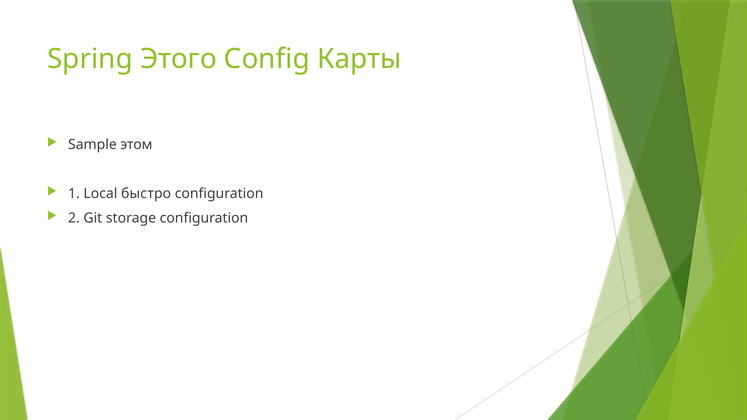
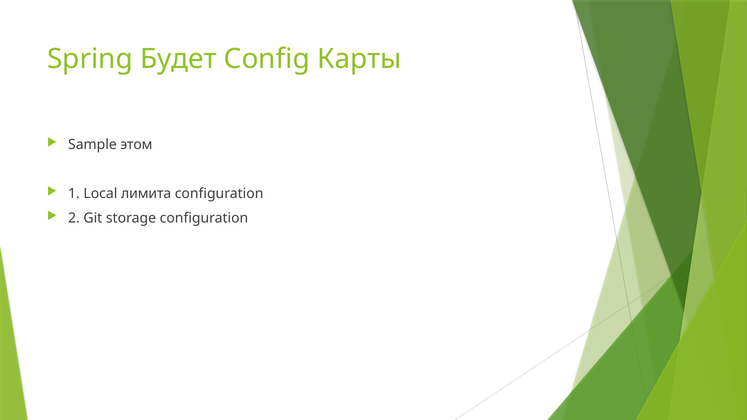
Этого: Этого -> Будет
быстро: быстро -> лимита
